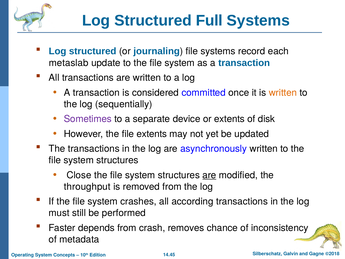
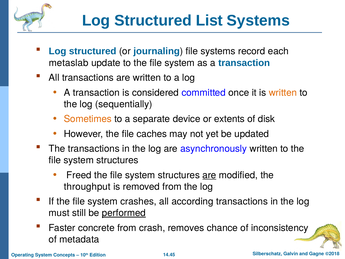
Full: Full -> List
Sometimes colour: purple -> orange
file extents: extents -> caches
Close: Close -> Freed
performed underline: none -> present
depends: depends -> concrete
